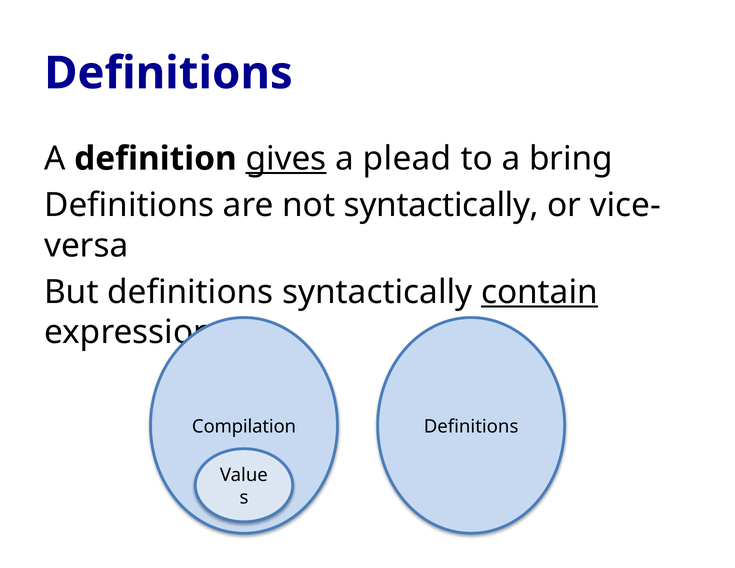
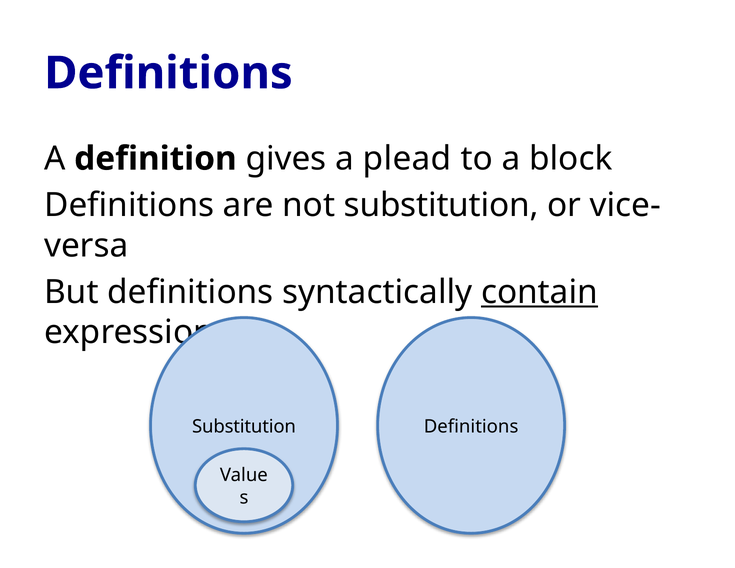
gives underline: present -> none
bring: bring -> block
not syntactically: syntactically -> substitution
Compilation at (244, 427): Compilation -> Substitution
